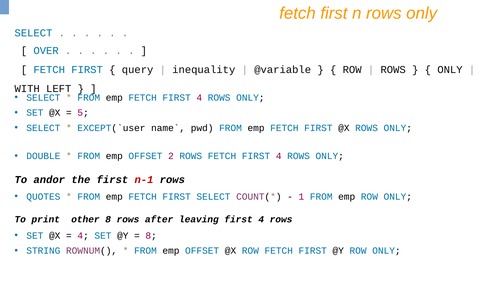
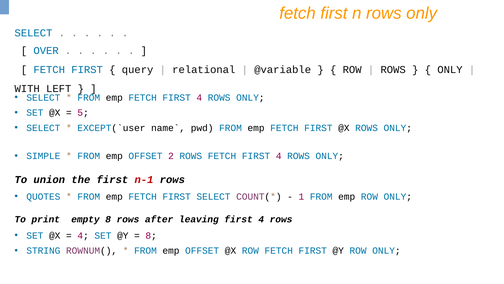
inequality: inequality -> relational
DOUBLE: DOUBLE -> SIMPLE
andor: andor -> union
other: other -> empty
